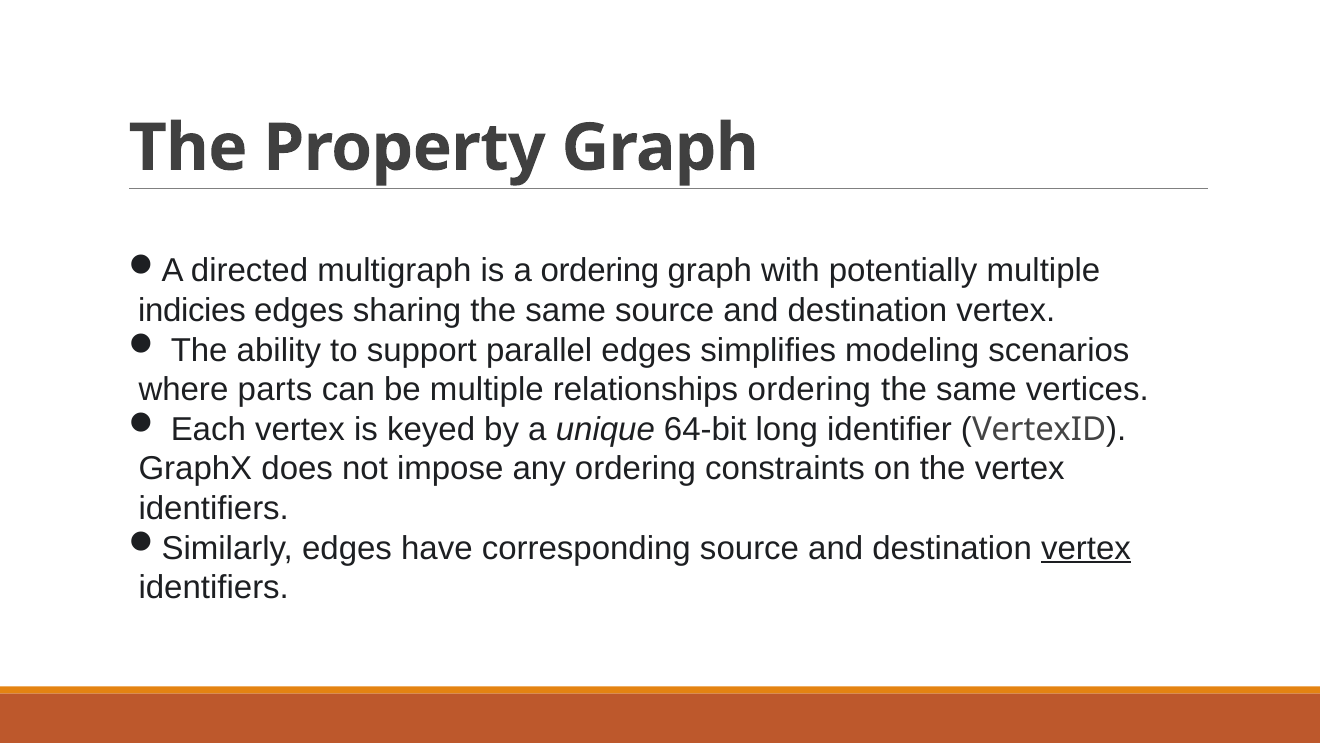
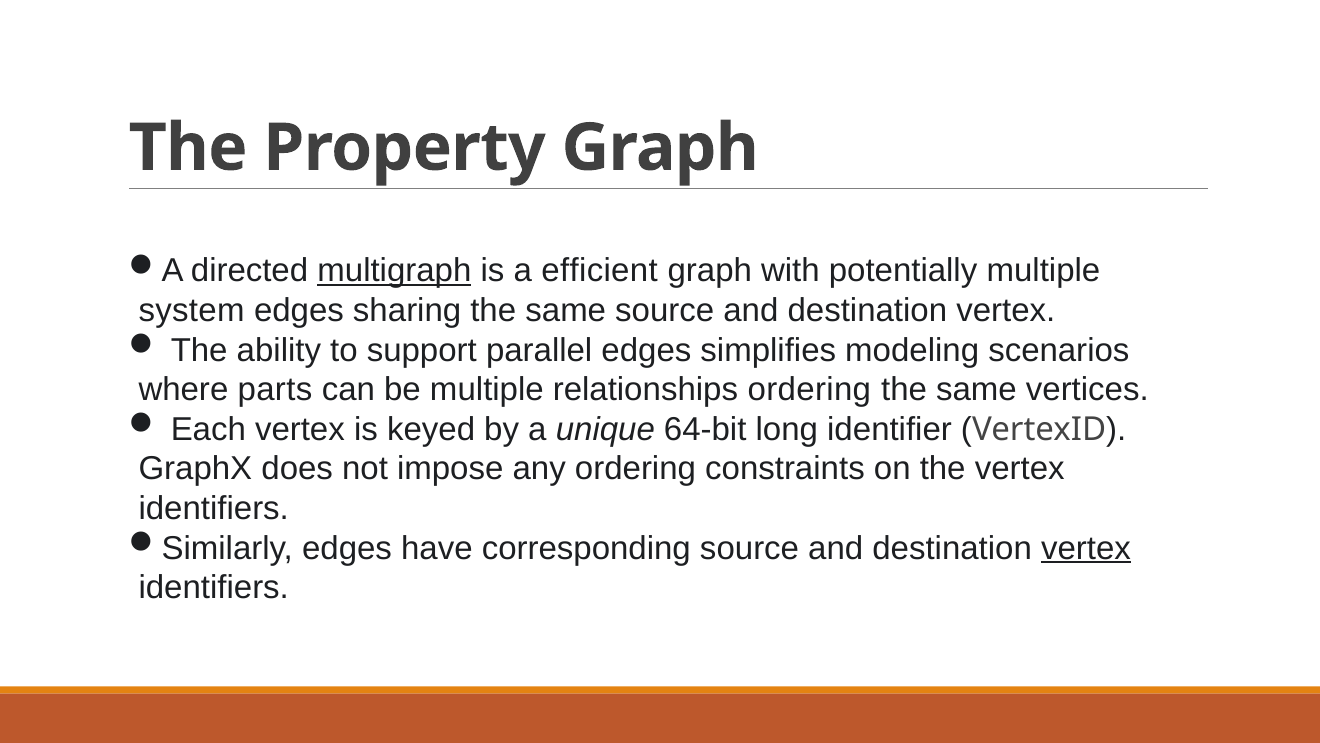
multigraph underline: none -> present
a ordering: ordering -> efficient
indicies: indicies -> system
